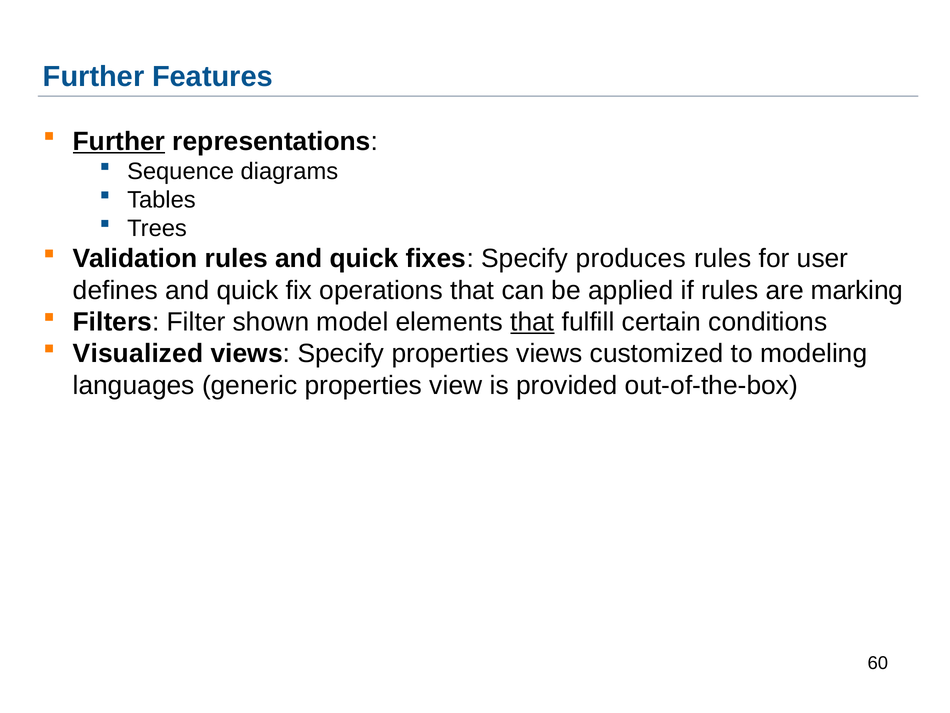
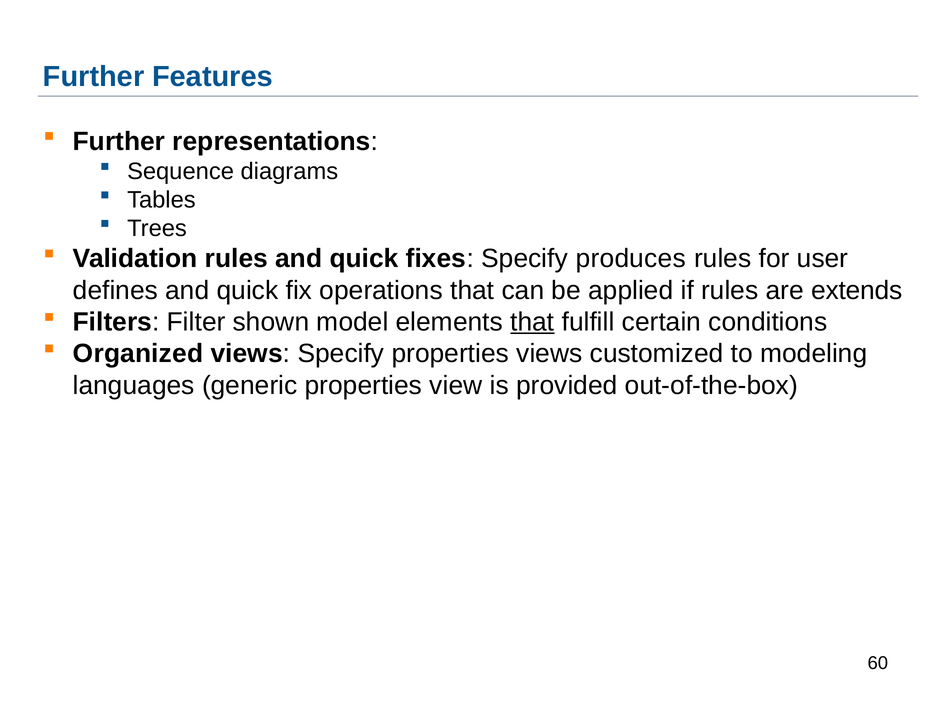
Further at (119, 141) underline: present -> none
marking: marking -> extends
Visualized: Visualized -> Organized
